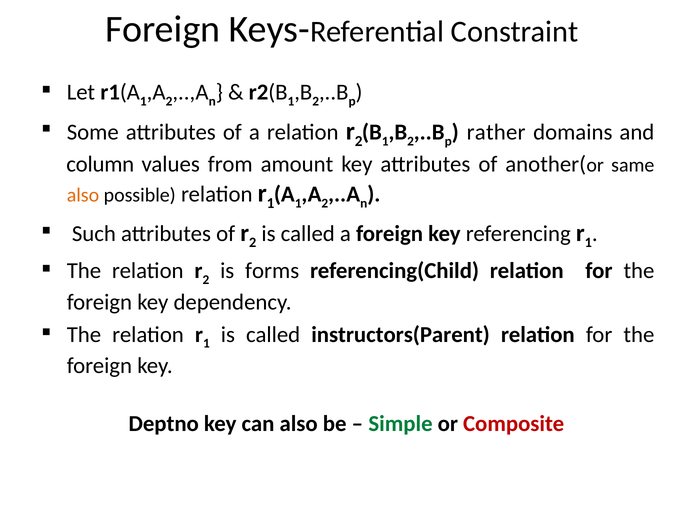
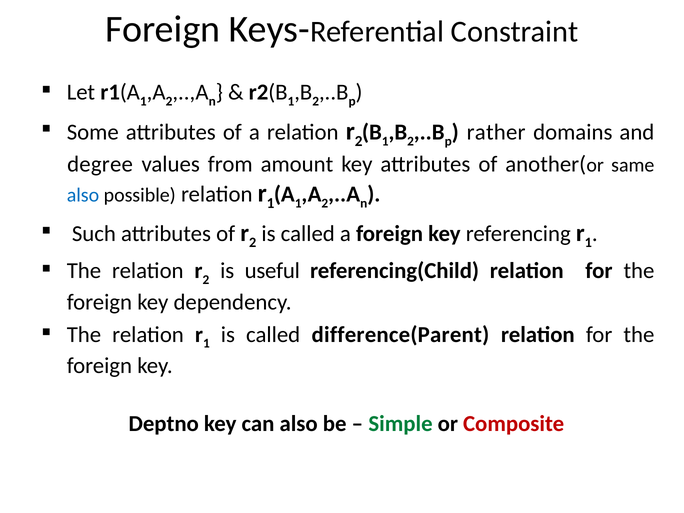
column: column -> degree
also at (83, 195) colour: orange -> blue
forms: forms -> useful
instructors(Parent: instructors(Parent -> difference(Parent
